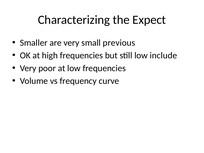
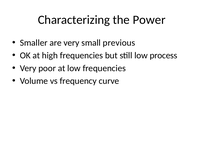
Expect: Expect -> Power
include: include -> process
